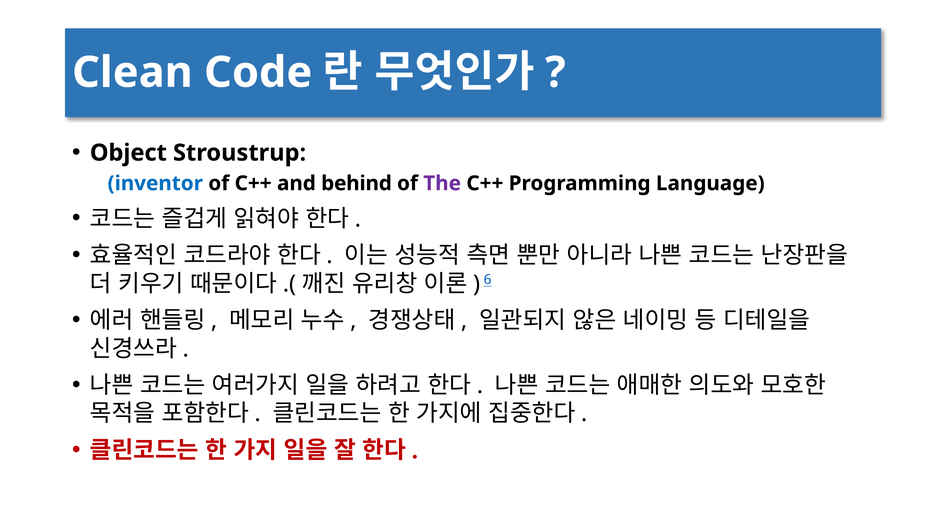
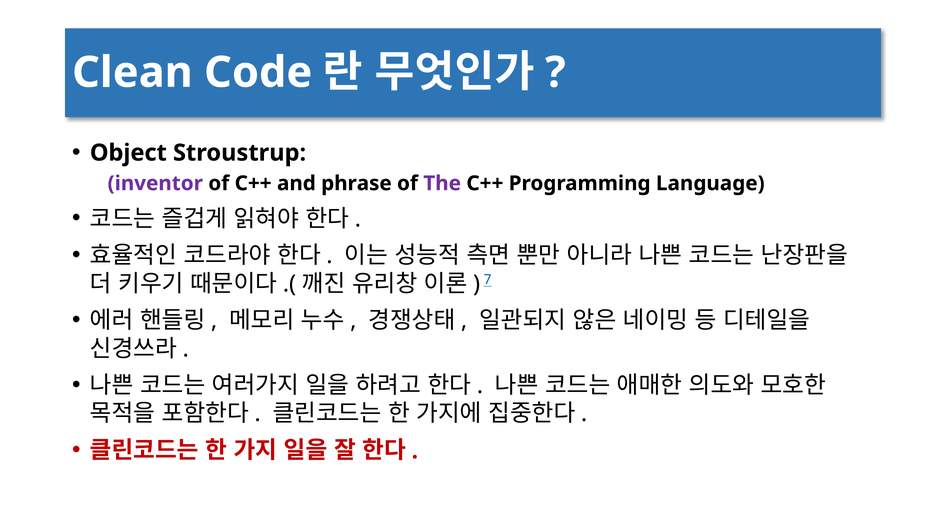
inventor colour: blue -> purple
behind: behind -> phrase
6: 6 -> 7
